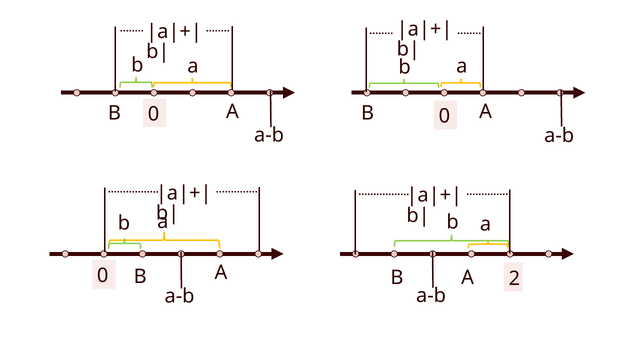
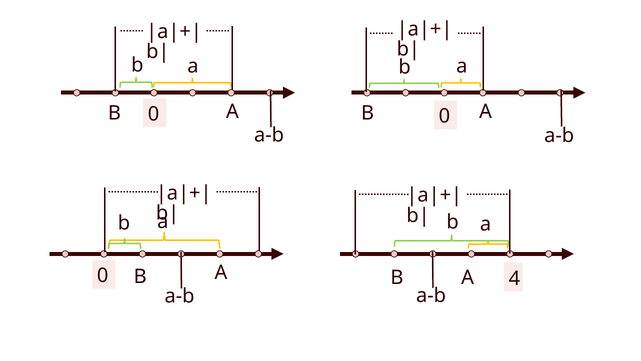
2: 2 -> 4
